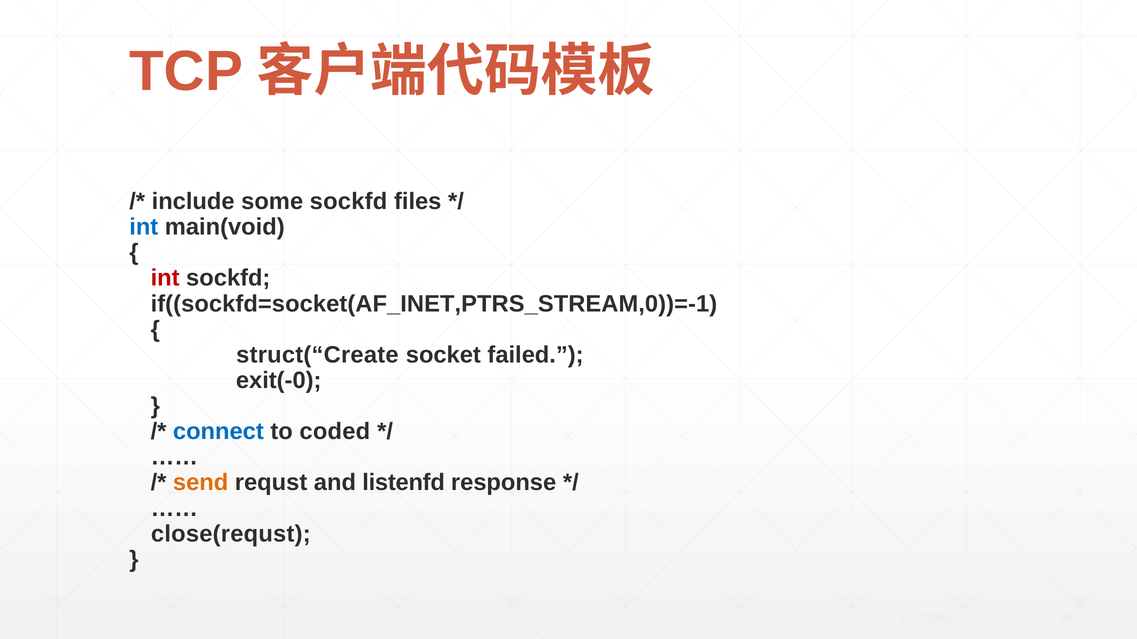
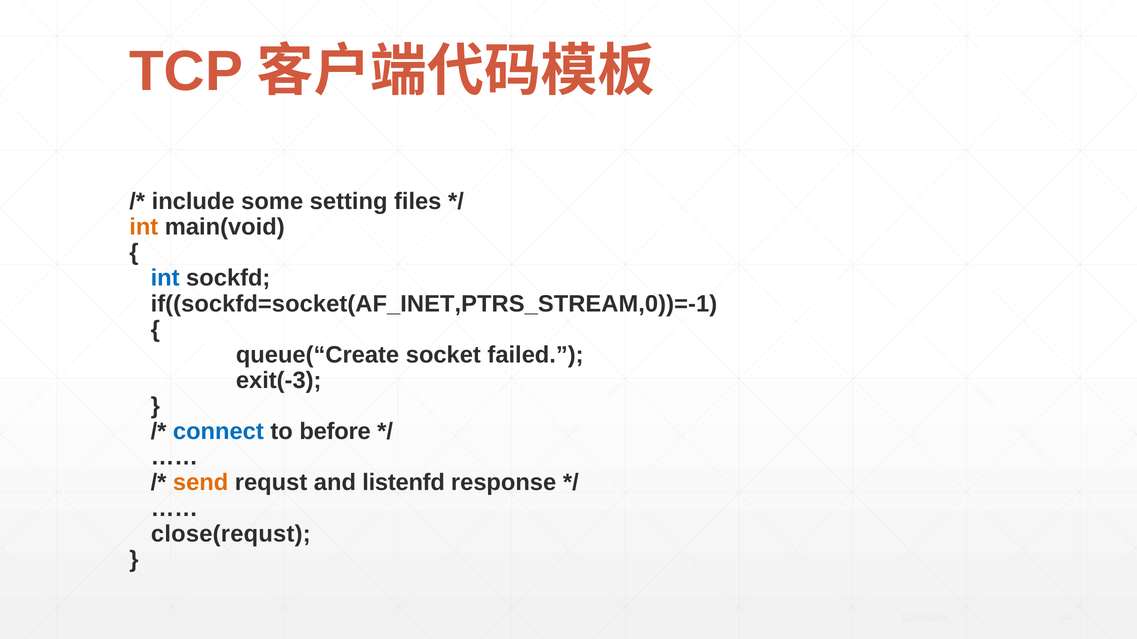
some sockfd: sockfd -> setting
int at (144, 227) colour: blue -> orange
int at (165, 278) colour: red -> blue
struct(“Create: struct(“Create -> queue(“Create
exit(-0: exit(-0 -> exit(-3
coded: coded -> before
